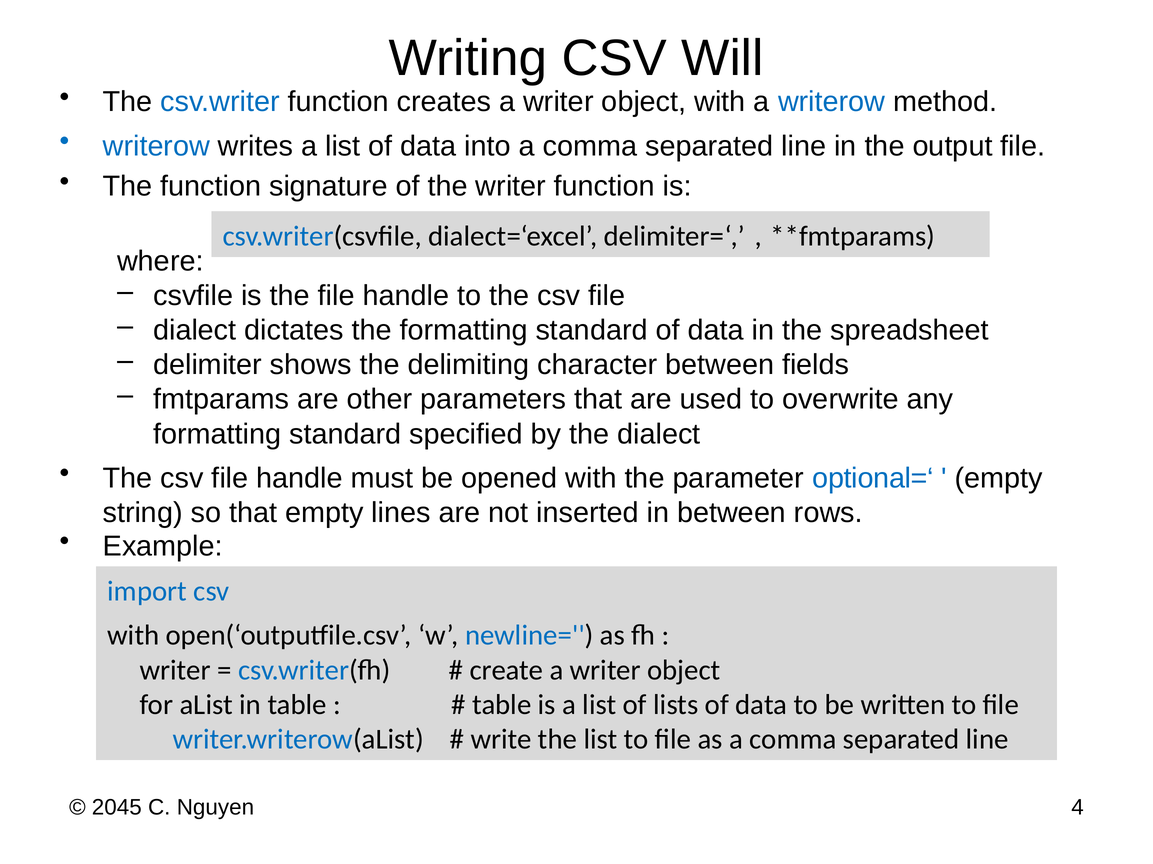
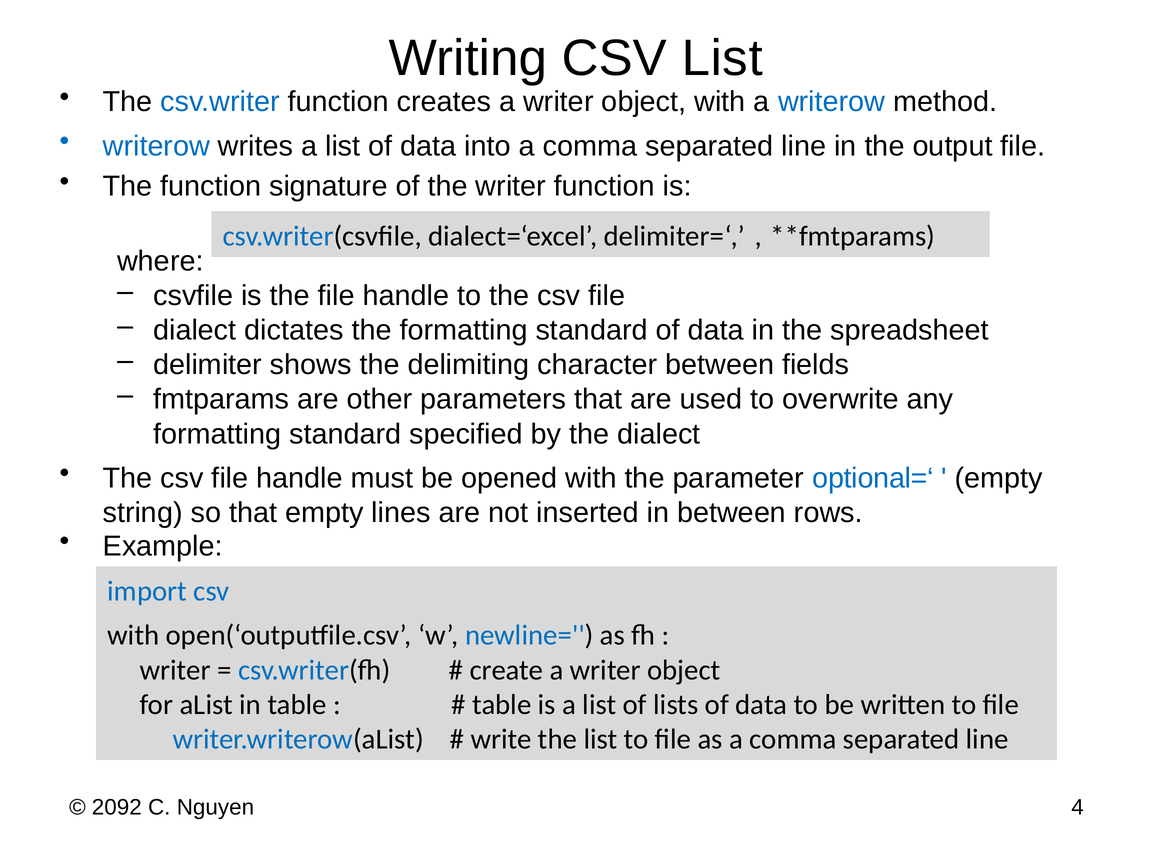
CSV Will: Will -> List
2045: 2045 -> 2092
